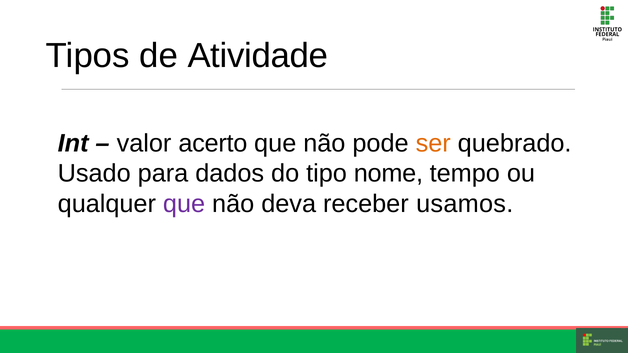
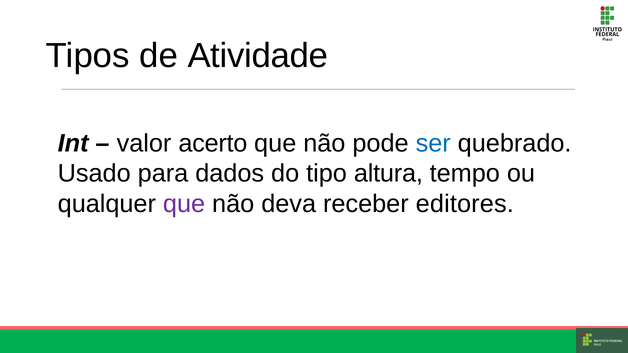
ser colour: orange -> blue
nome: nome -> altura
usamos: usamos -> editores
